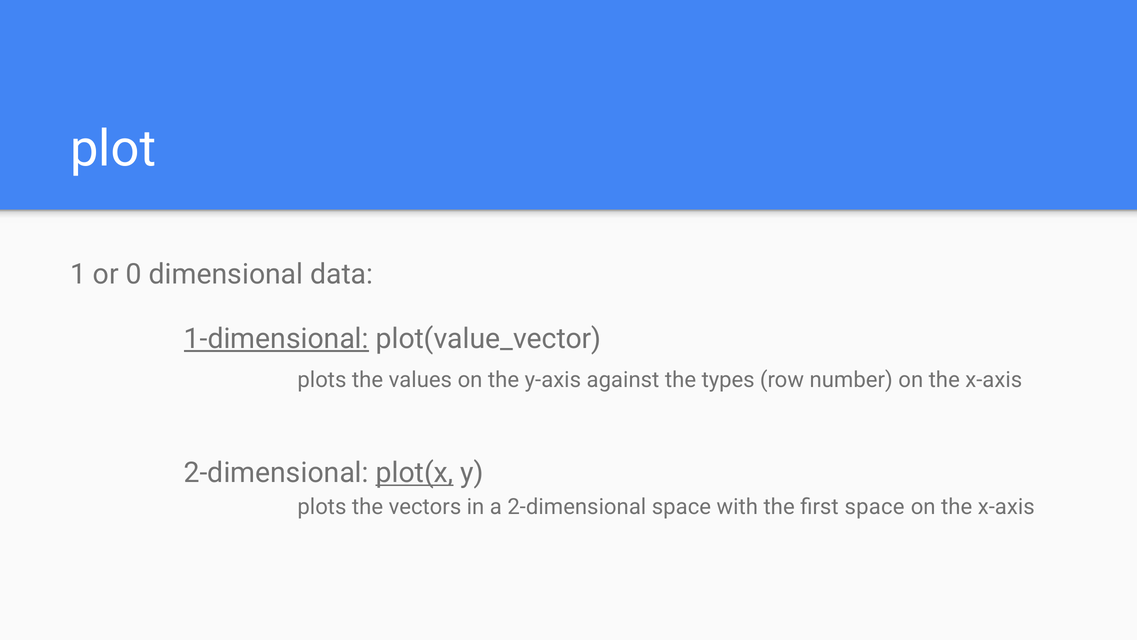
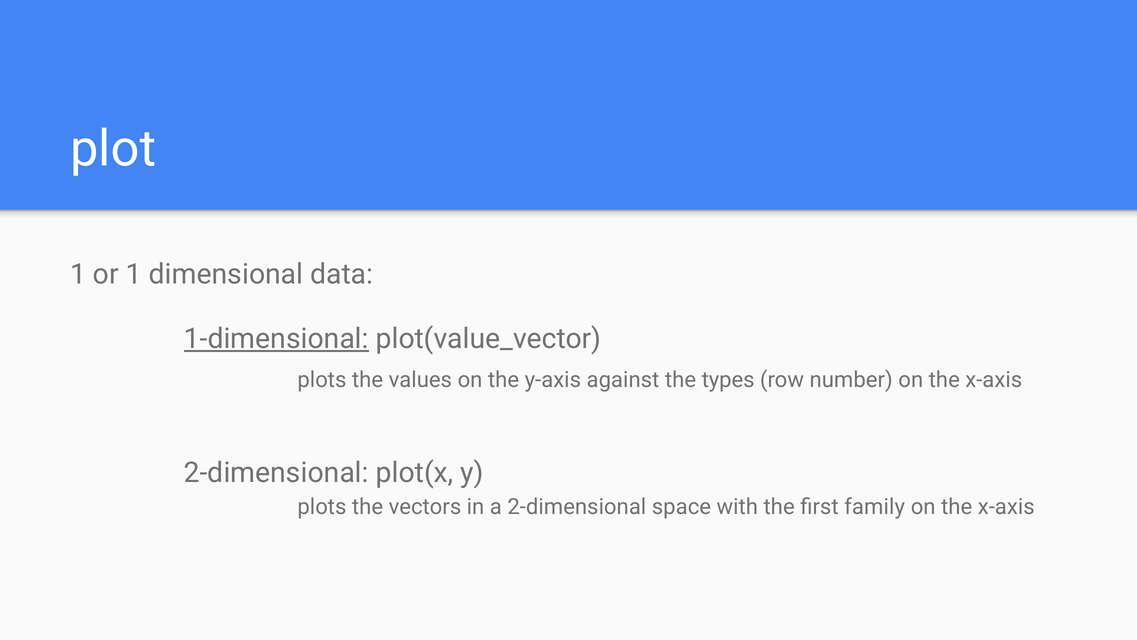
or 0: 0 -> 1
plot(x underline: present -> none
first space: space -> family
